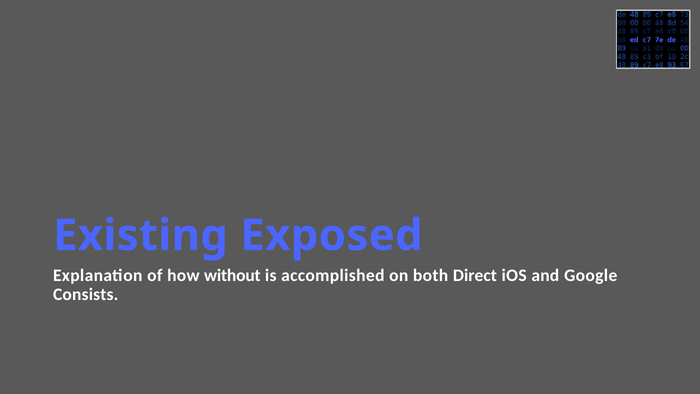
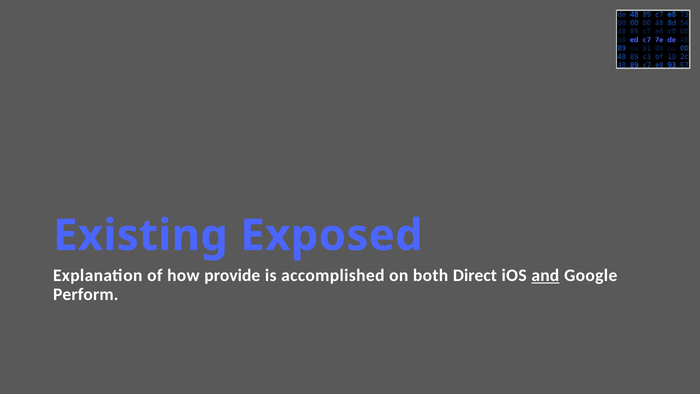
without: without -> provide
and underline: none -> present
Consists: Consists -> Perform
